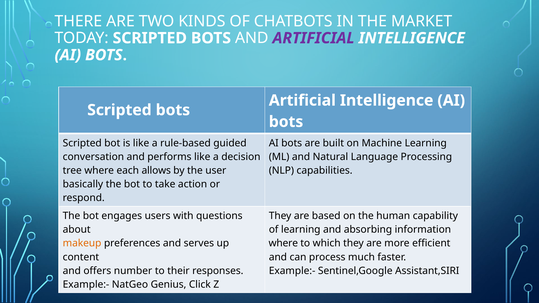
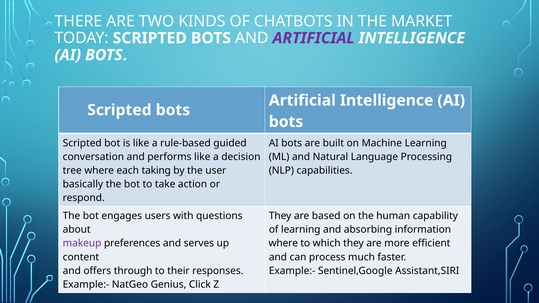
allows: allows -> taking
makeup colour: orange -> purple
number: number -> through
